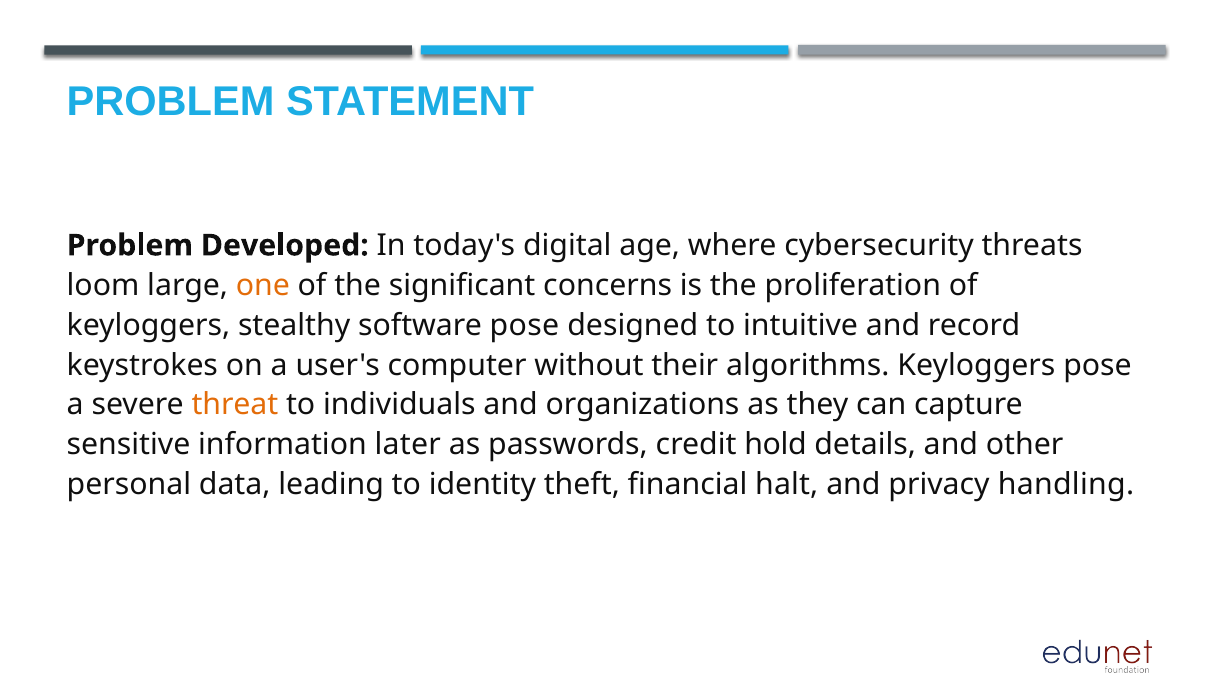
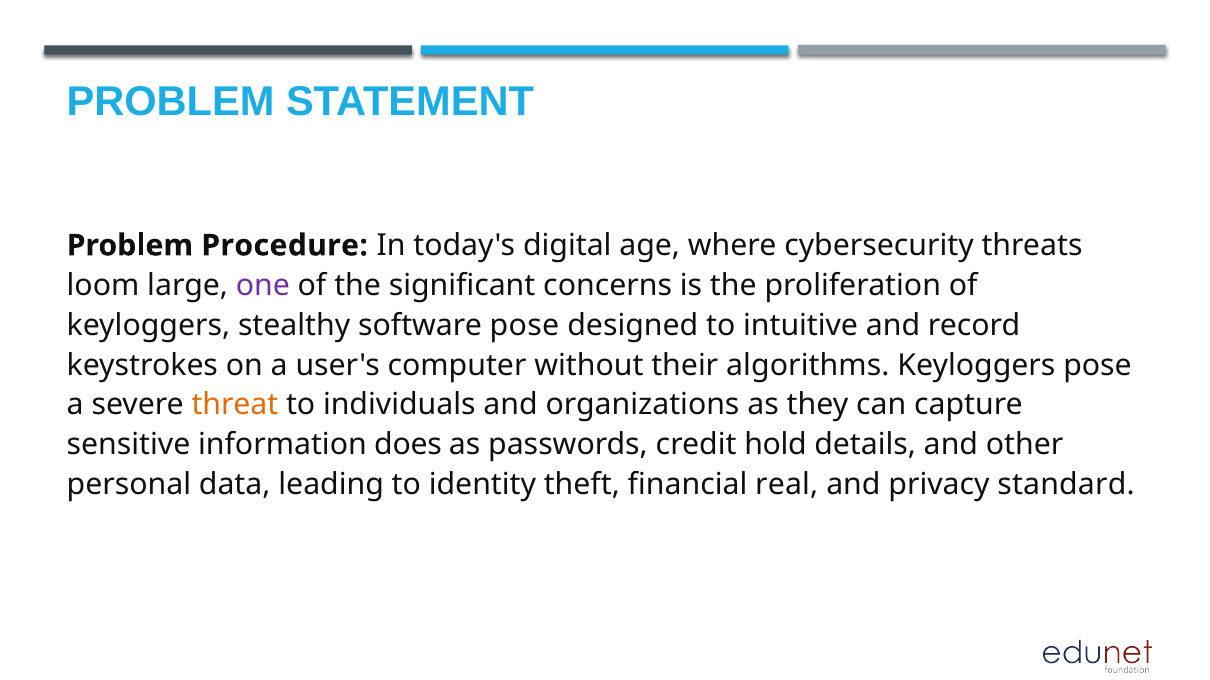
Developed: Developed -> Procedure
one colour: orange -> purple
later: later -> does
halt: halt -> real
handling: handling -> standard
